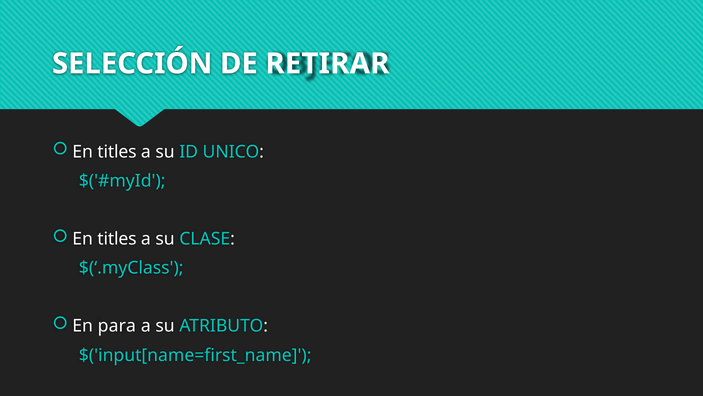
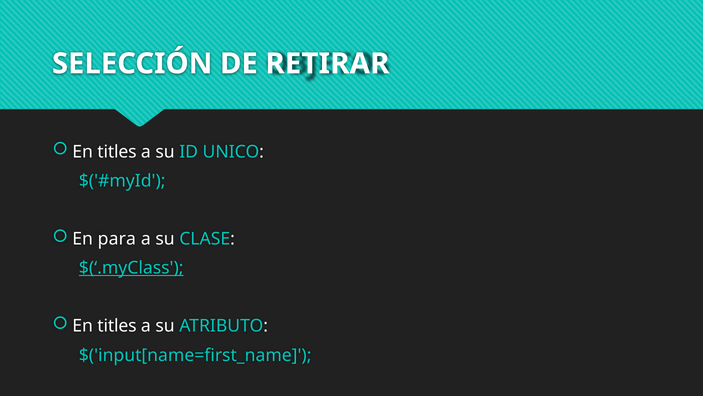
titles at (117, 239): titles -> para
$(‘.myClass underline: none -> present
para at (117, 326): para -> titles
